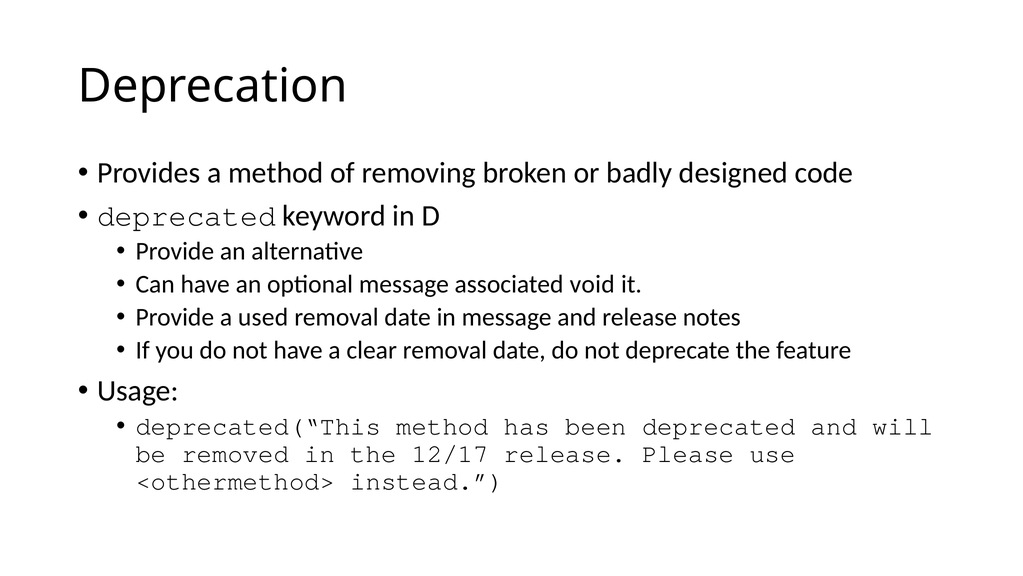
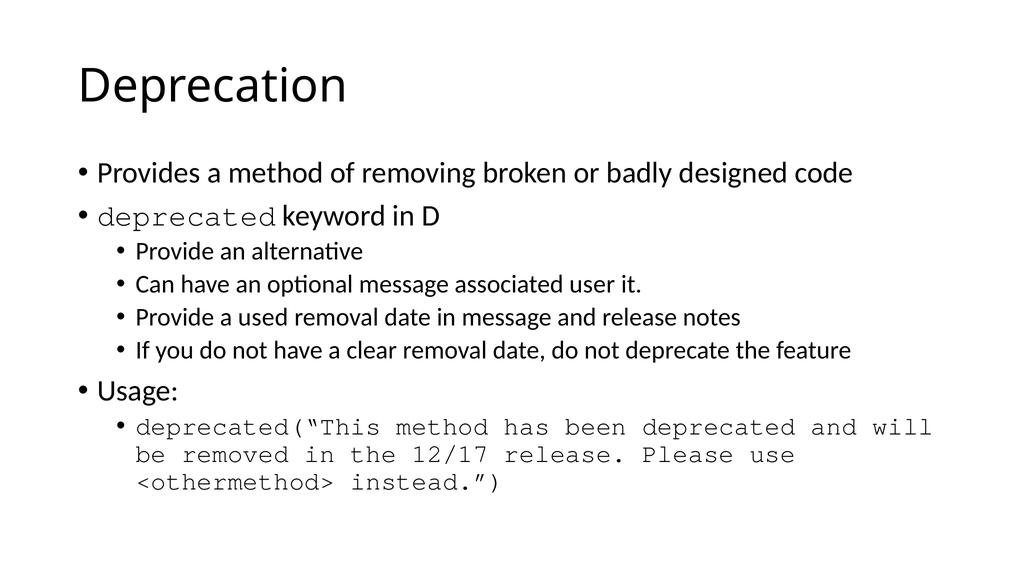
void: void -> user
